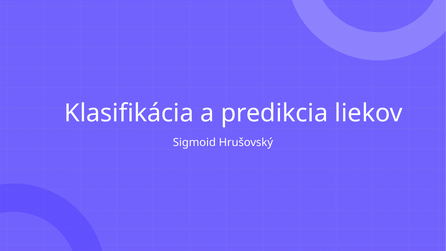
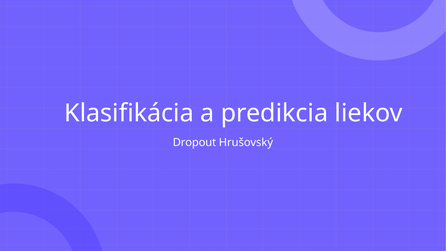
Sigmoid: Sigmoid -> Dropout
